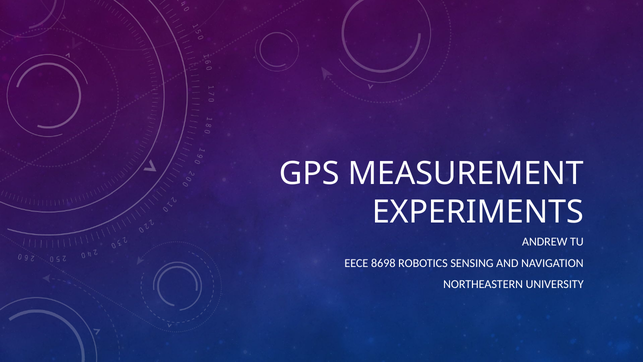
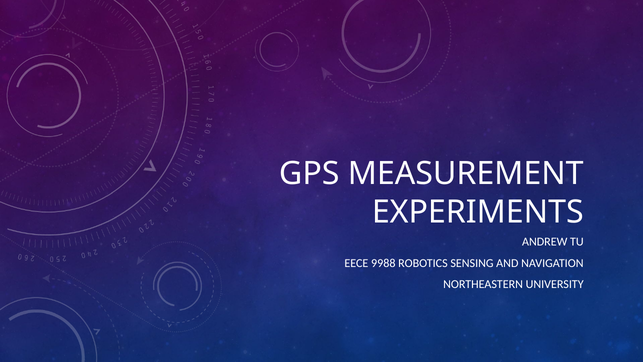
8698: 8698 -> 9988
